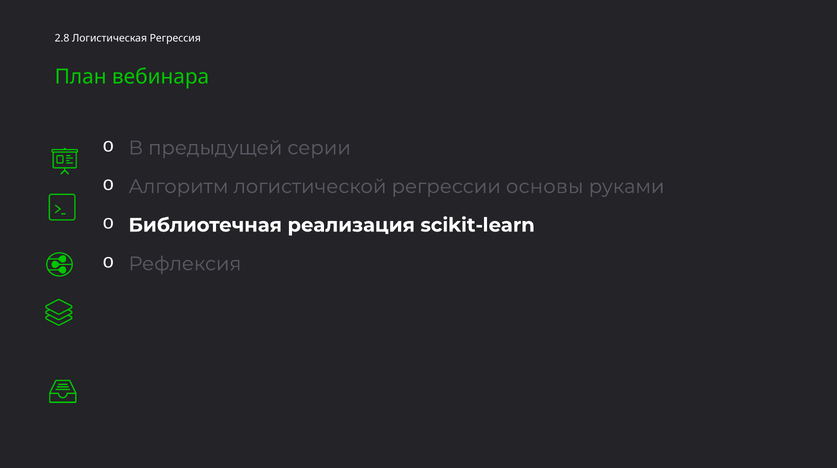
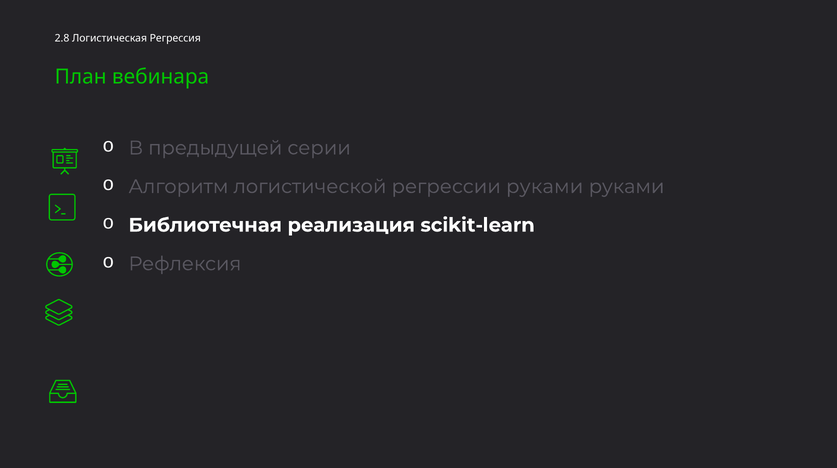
регрессии основы: основы -> руками
